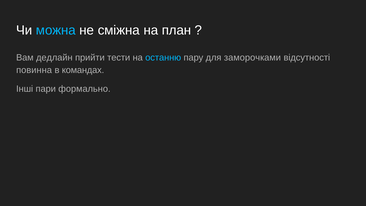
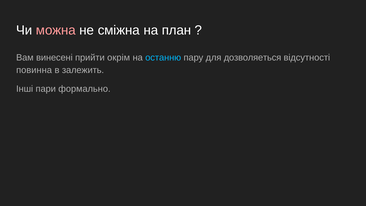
можна colour: light blue -> pink
дедлайн: дедлайн -> винесені
тести: тести -> окрім
заморочками: заморочками -> дозволяеться
командах: командах -> залежить
